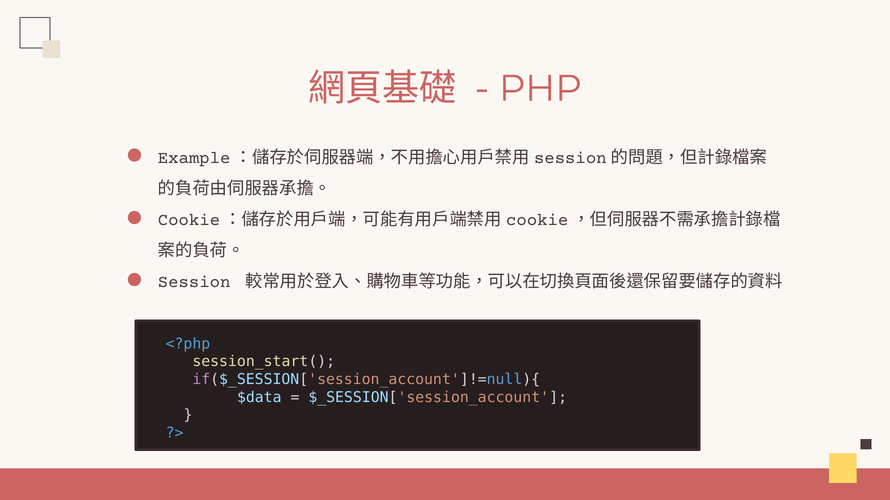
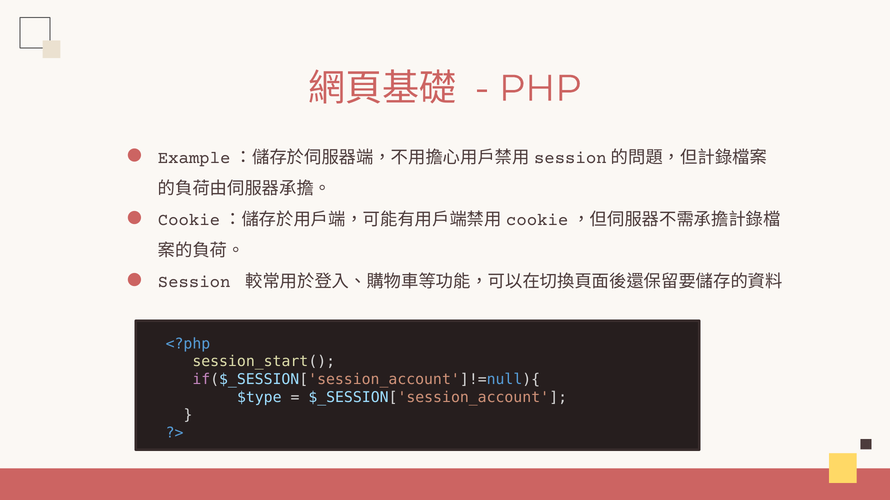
$data: $data -> $type
